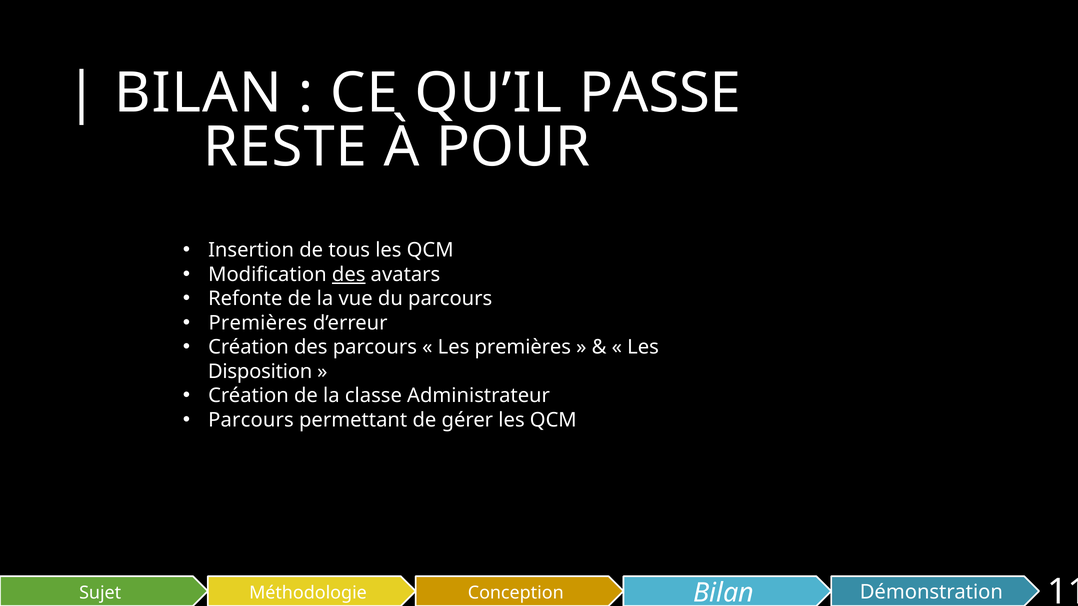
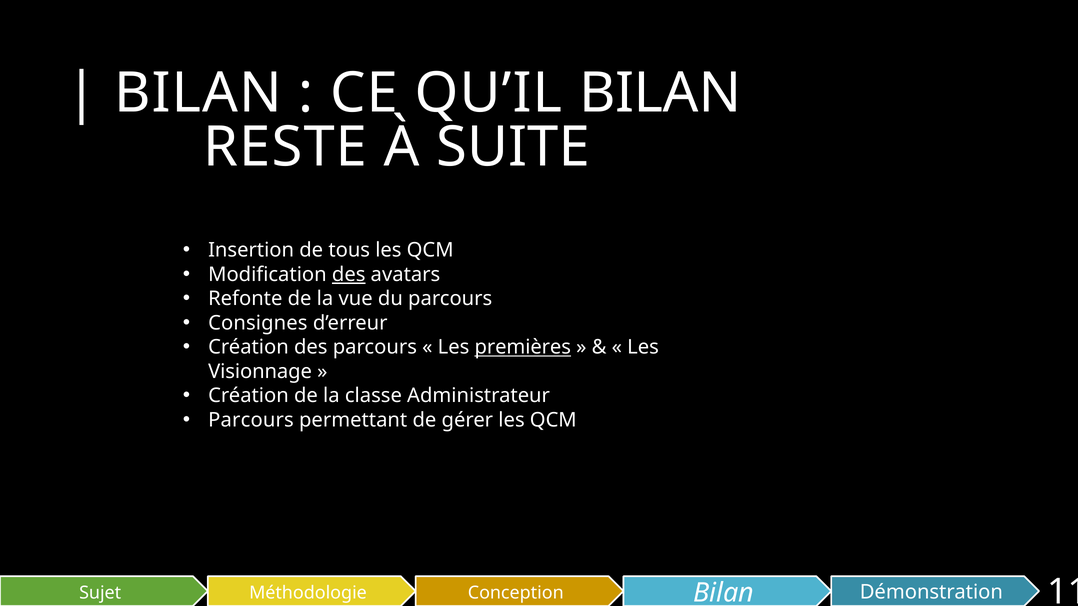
QU’IL PASSE: PASSE -> BILAN
POUR: POUR -> SUITE
Premières at (258, 323): Premières -> Consignes
premières at (523, 347) underline: none -> present
Disposition: Disposition -> Visionnage
